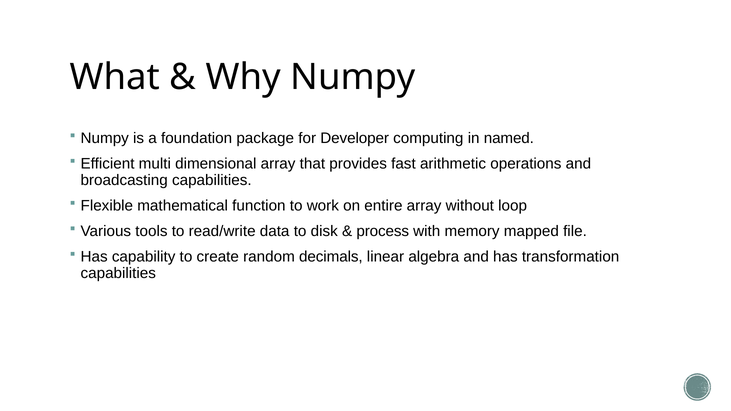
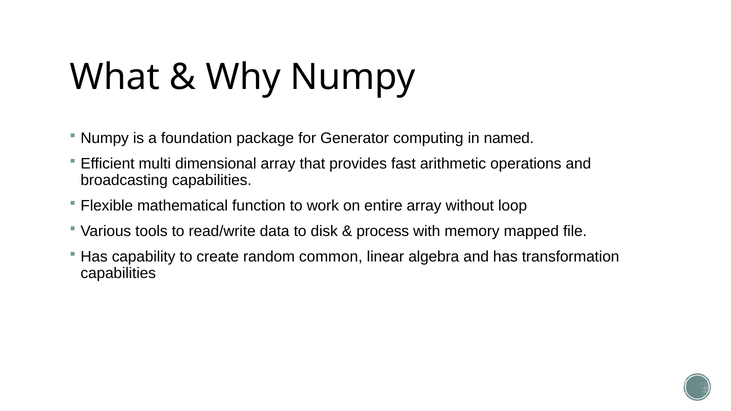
Developer: Developer -> Generator
decimals: decimals -> common
